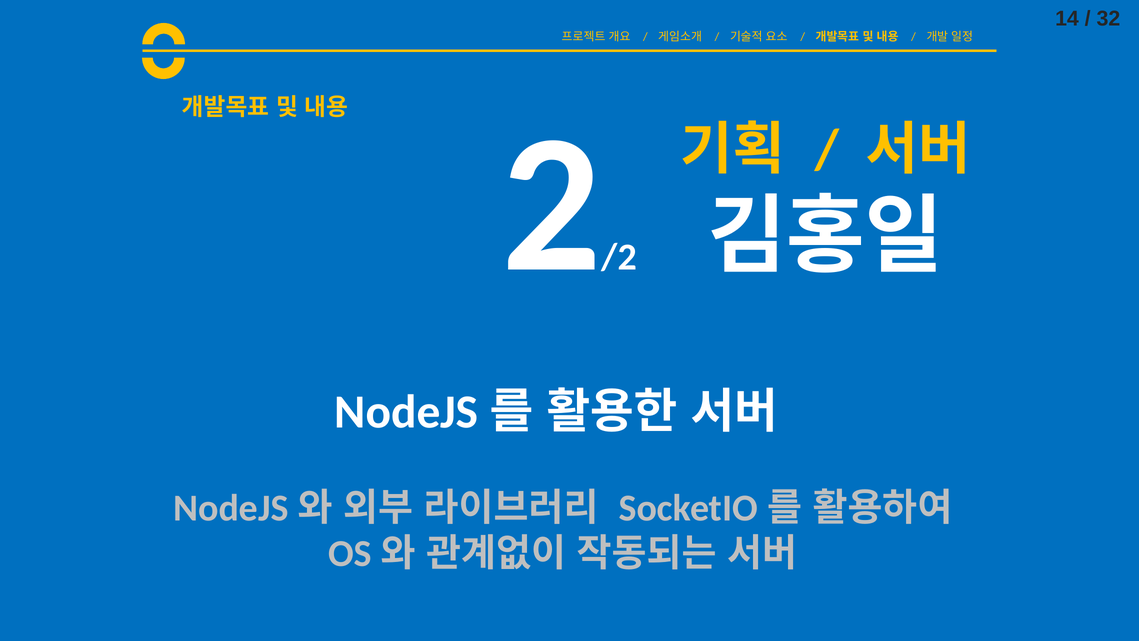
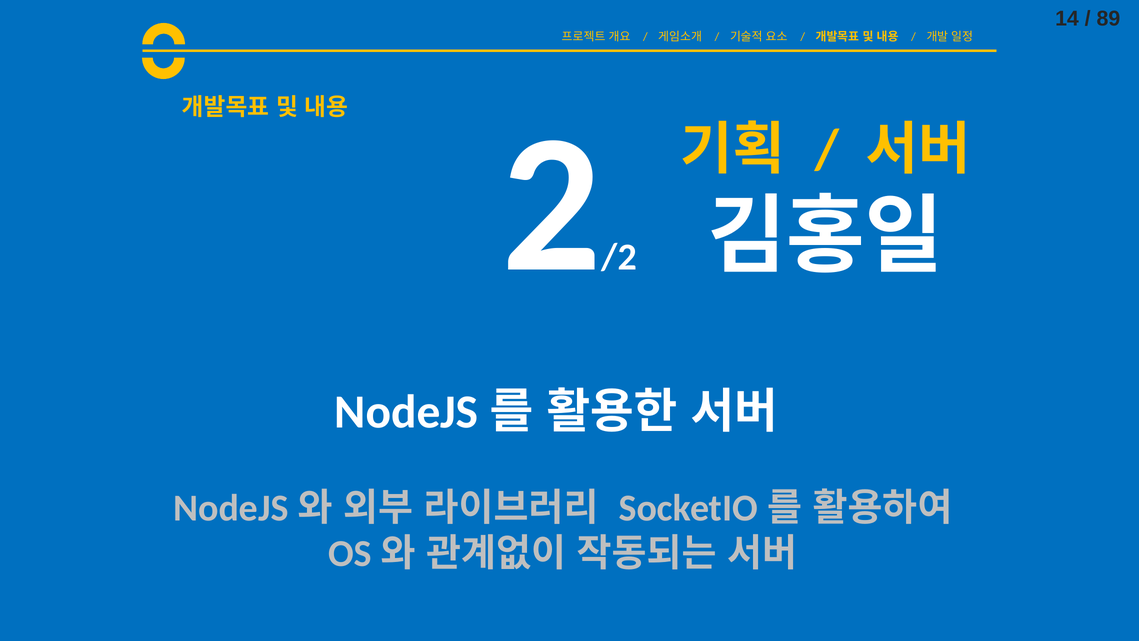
32: 32 -> 89
